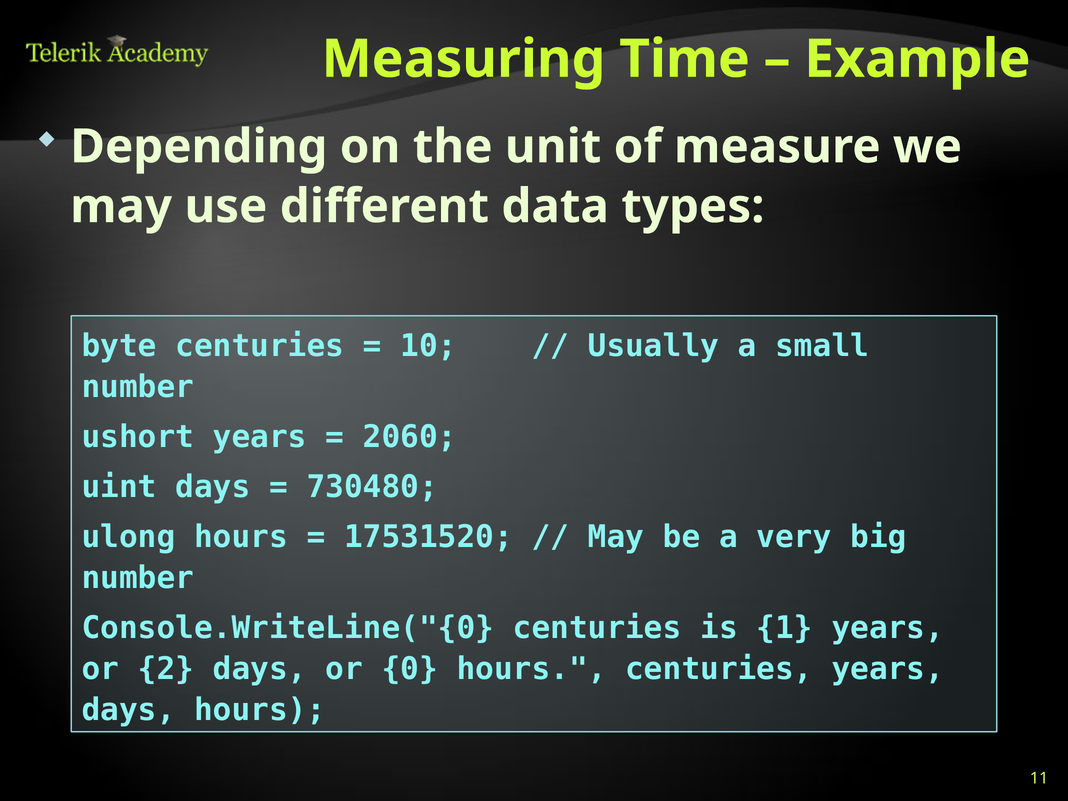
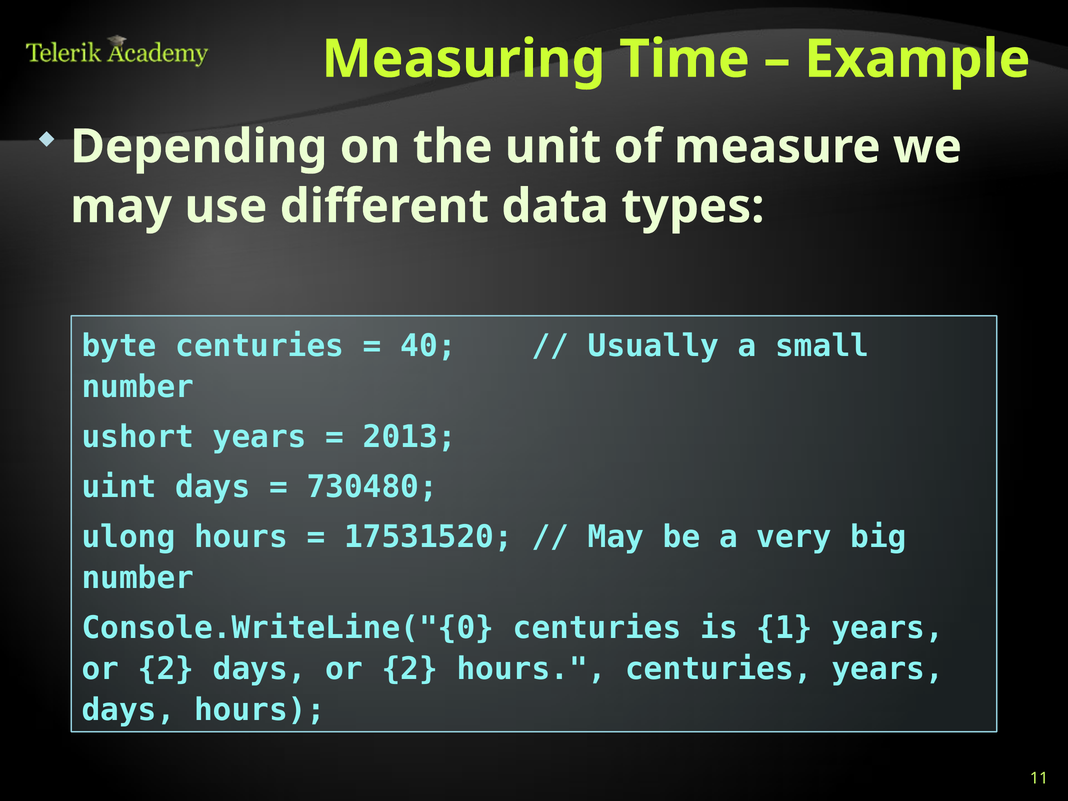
10: 10 -> 40
2060: 2060 -> 2013
days or 0: 0 -> 2
